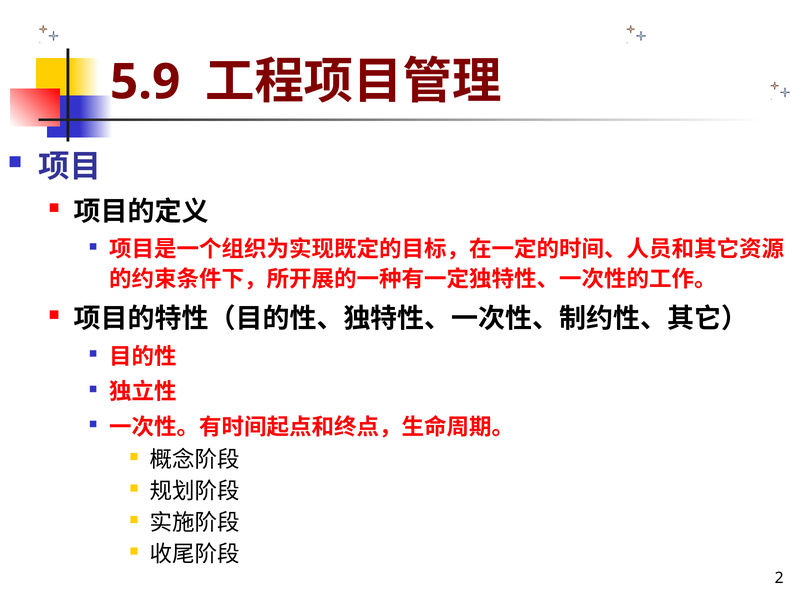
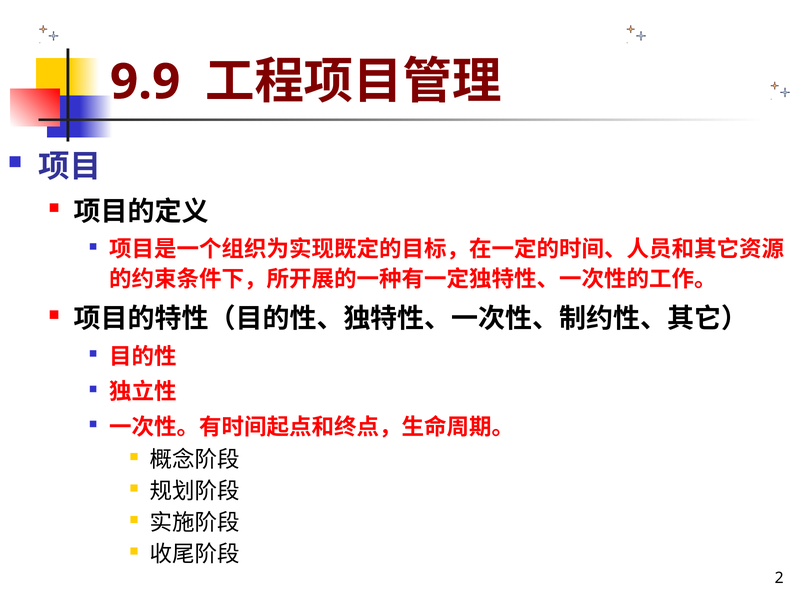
5.9: 5.9 -> 9.9
